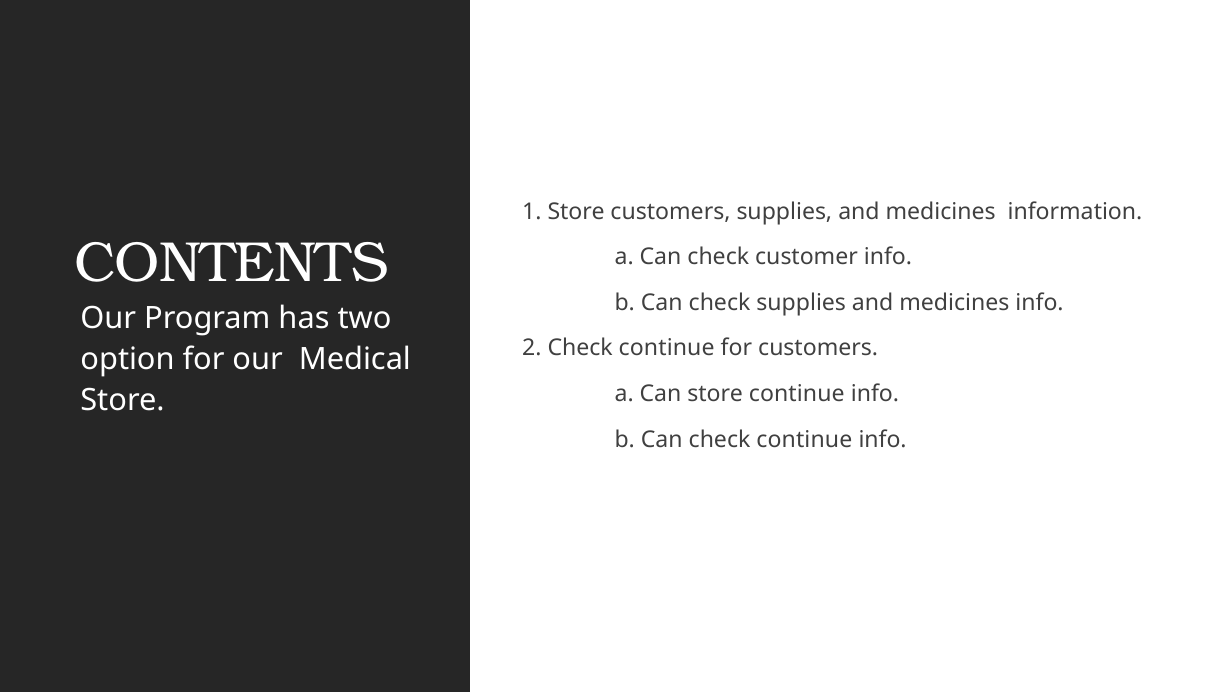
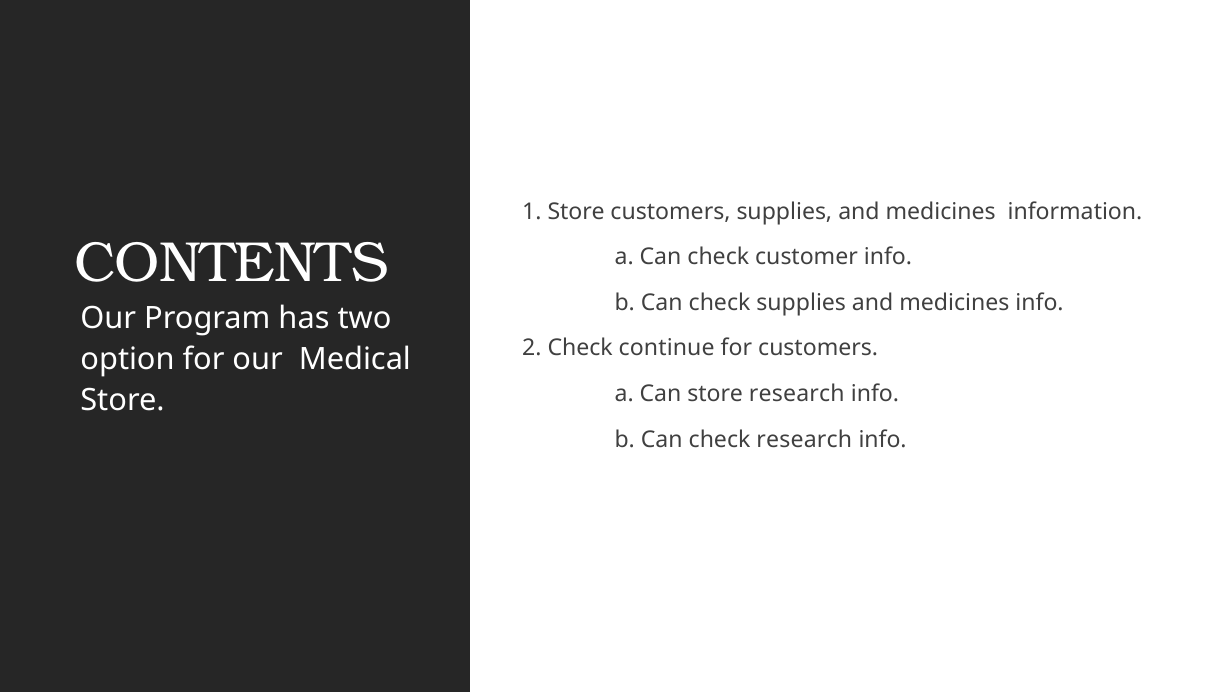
store continue: continue -> research
Can check continue: continue -> research
